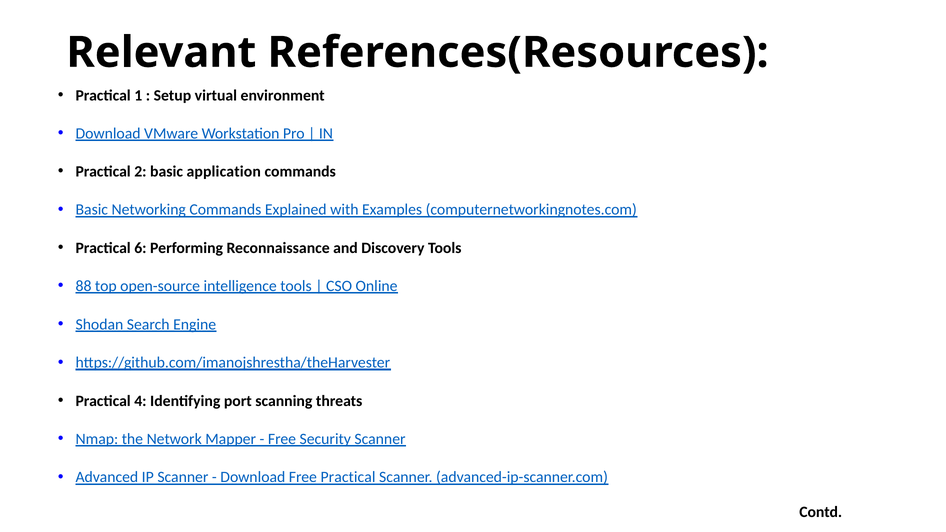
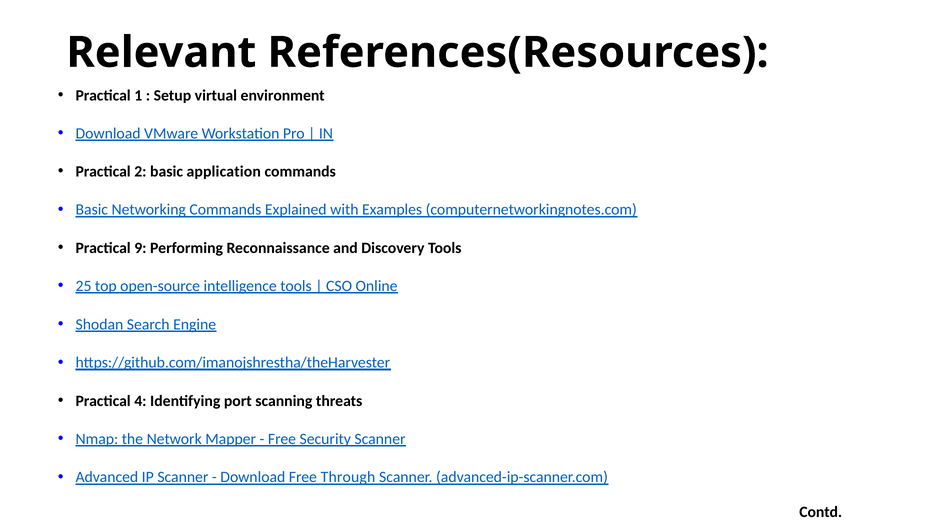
6: 6 -> 9
88: 88 -> 25
Free Practical: Practical -> Through
